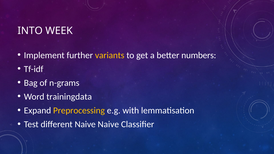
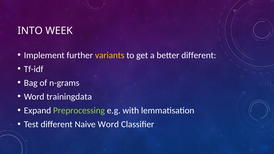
better numbers: numbers -> different
Preprocessing colour: yellow -> light green
Naive Naive: Naive -> Word
